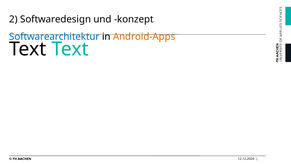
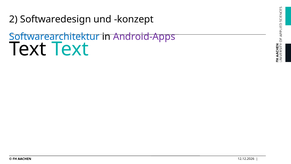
Android-Apps colour: orange -> purple
